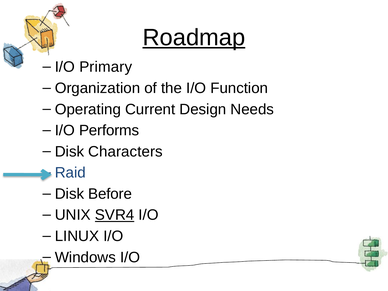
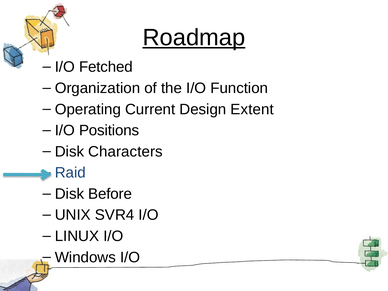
Primary: Primary -> Fetched
Needs: Needs -> Extent
Performs: Performs -> Positions
SVR4 underline: present -> none
